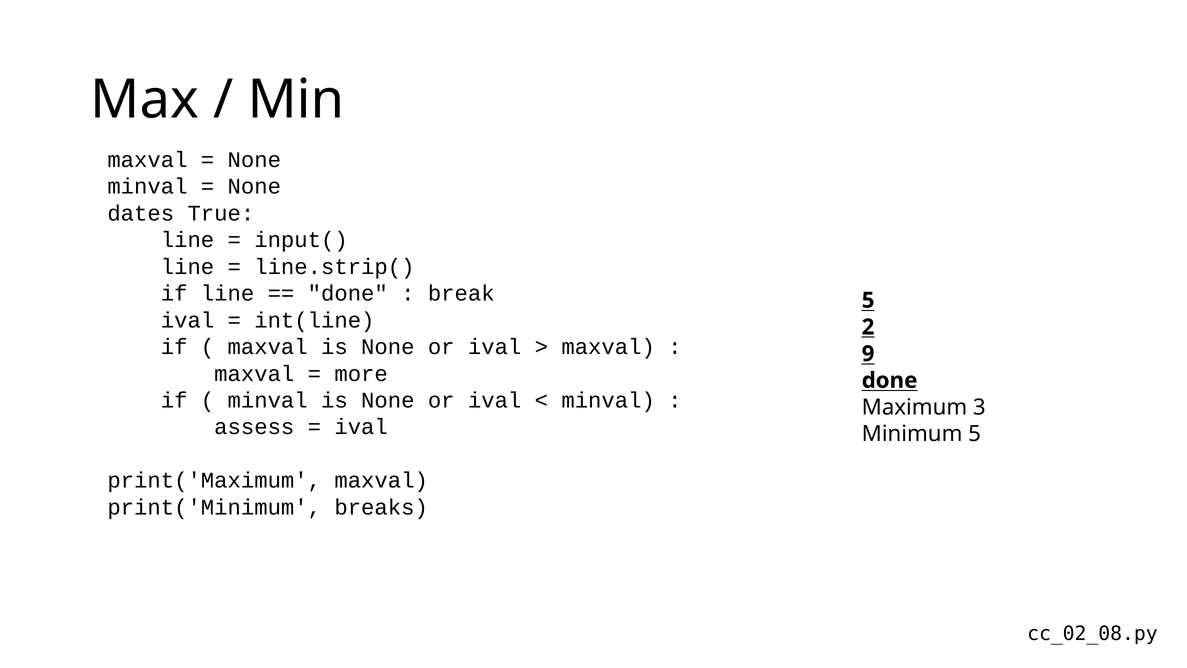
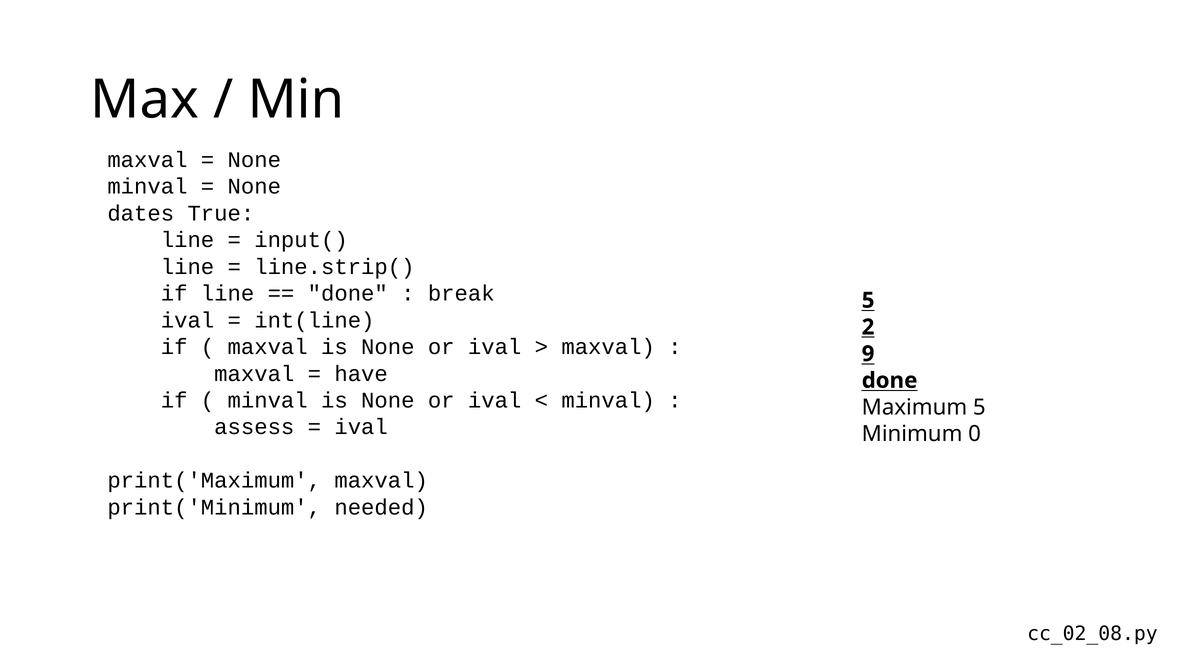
more: more -> have
Maximum 3: 3 -> 5
Minimum 5: 5 -> 0
breaks: breaks -> needed
